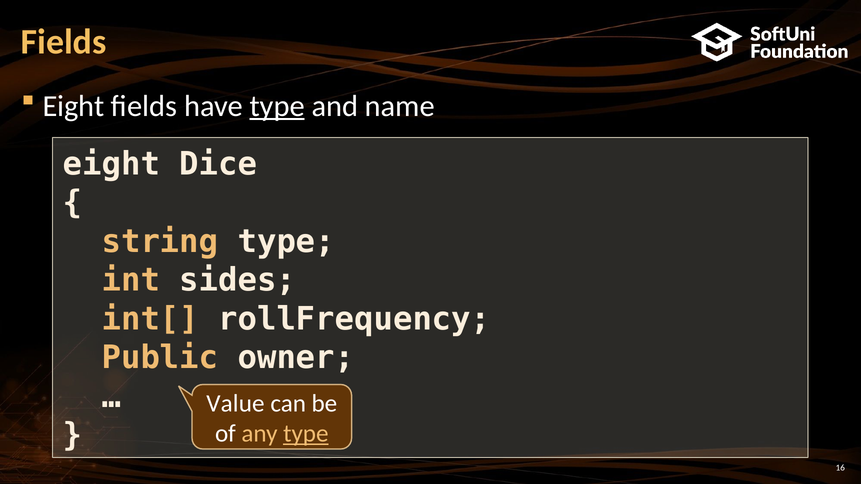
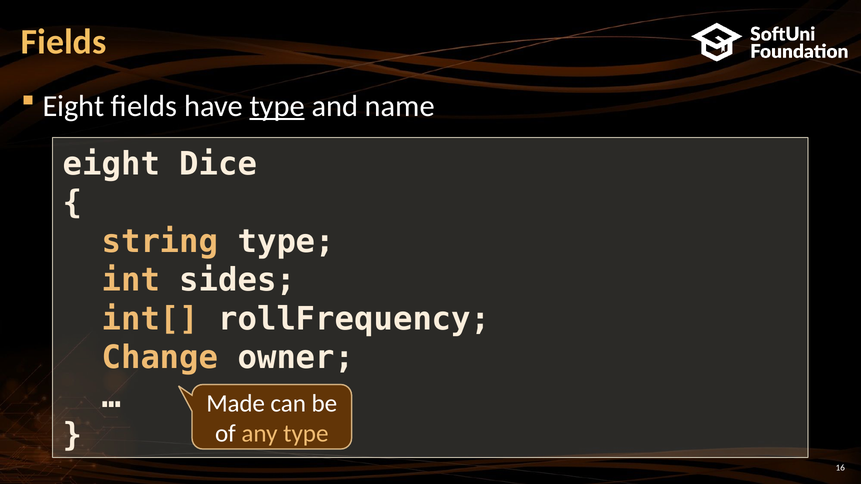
Public: Public -> Change
Value: Value -> Made
type at (306, 434) underline: present -> none
